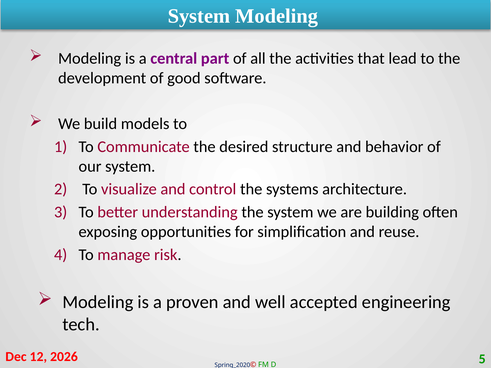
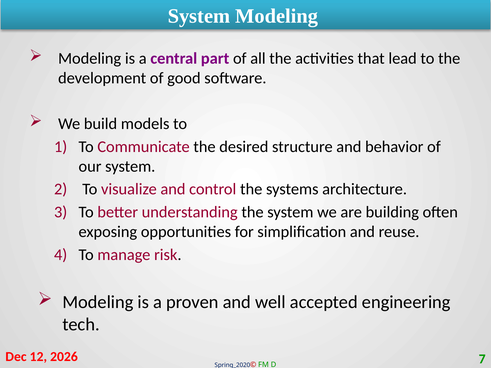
5: 5 -> 7
